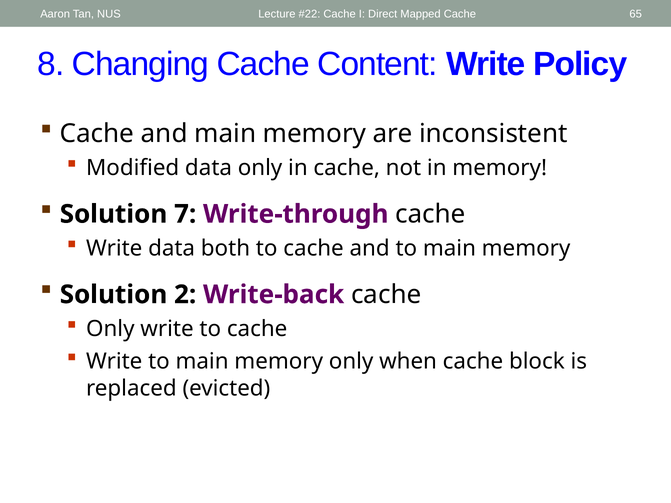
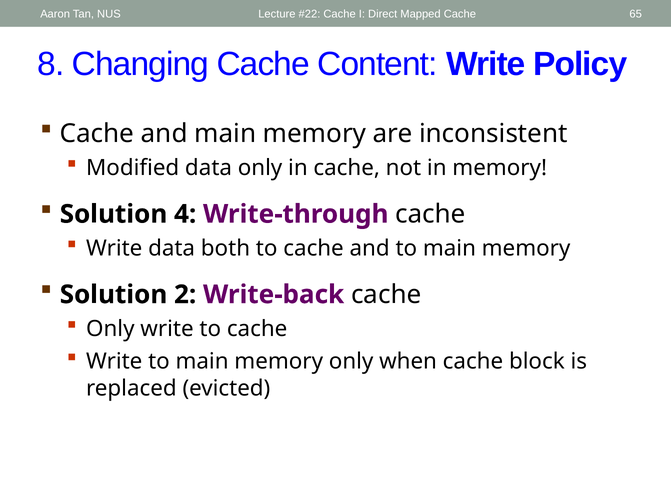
7: 7 -> 4
